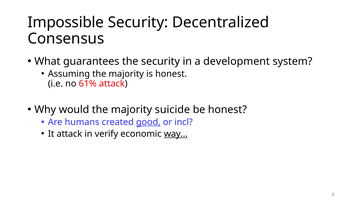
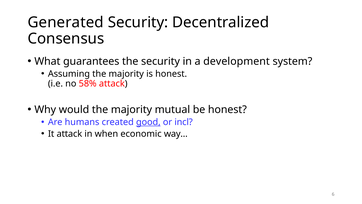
Impossible: Impossible -> Generated
61%: 61% -> 58%
suicide: suicide -> mutual
verify: verify -> when
way… underline: present -> none
